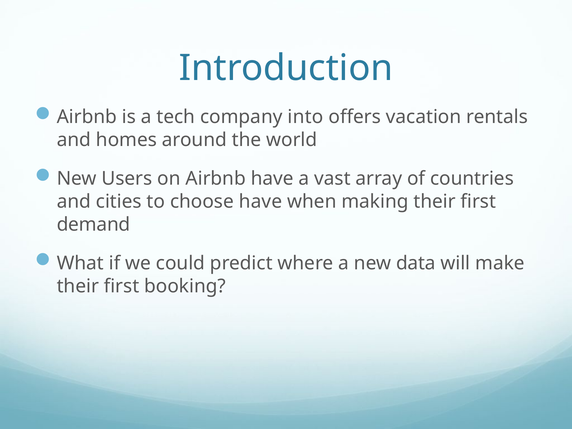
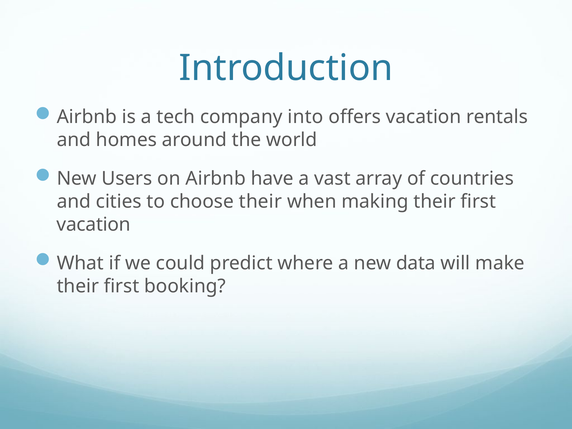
choose have: have -> their
demand at (94, 224): demand -> vacation
